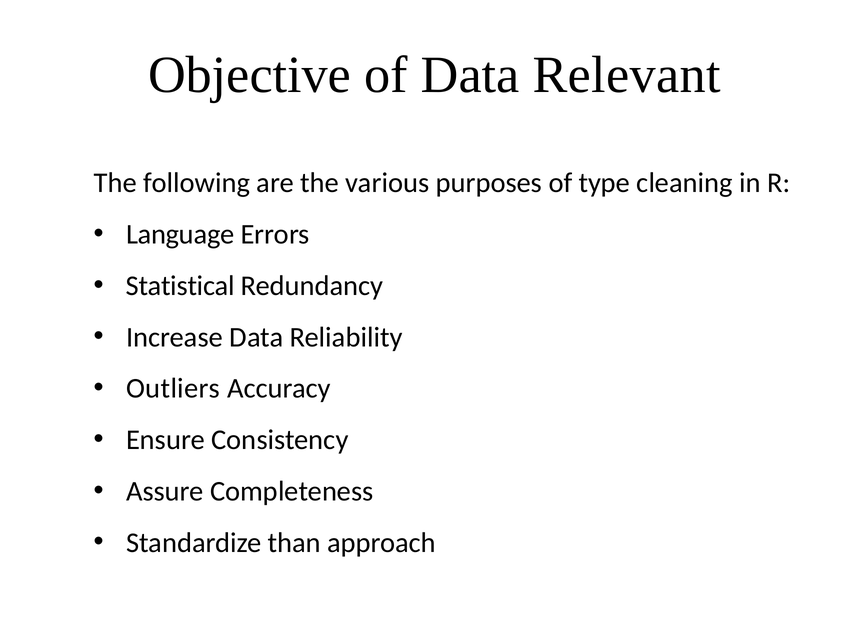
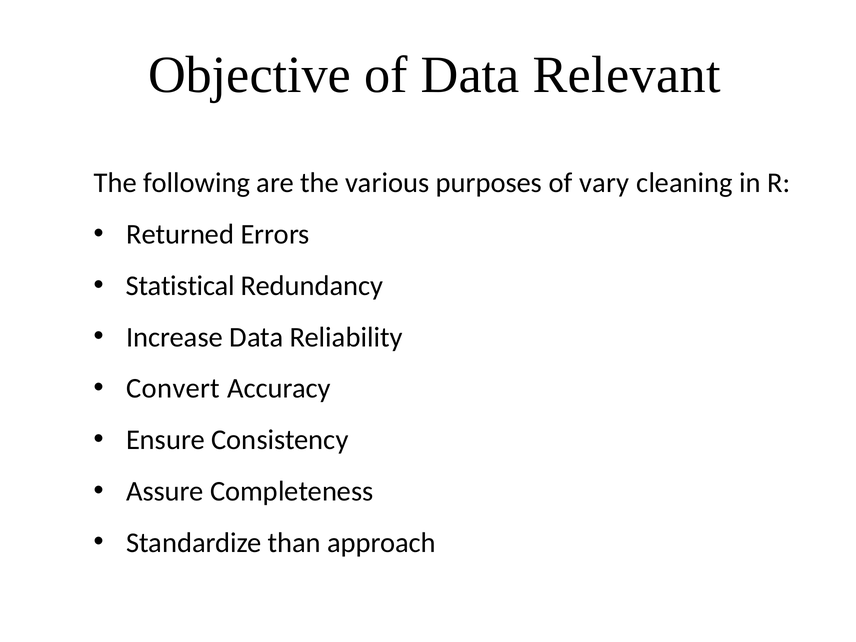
type: type -> vary
Language: Language -> Returned
Outliers: Outliers -> Convert
